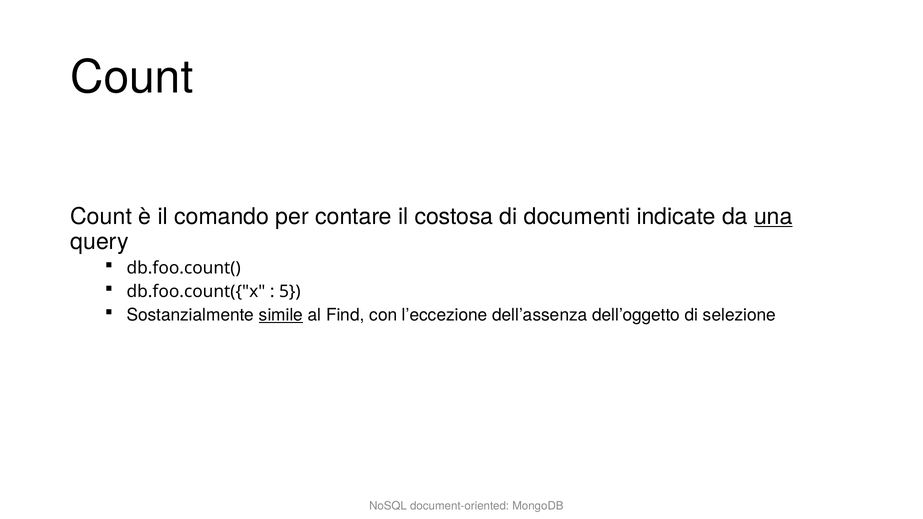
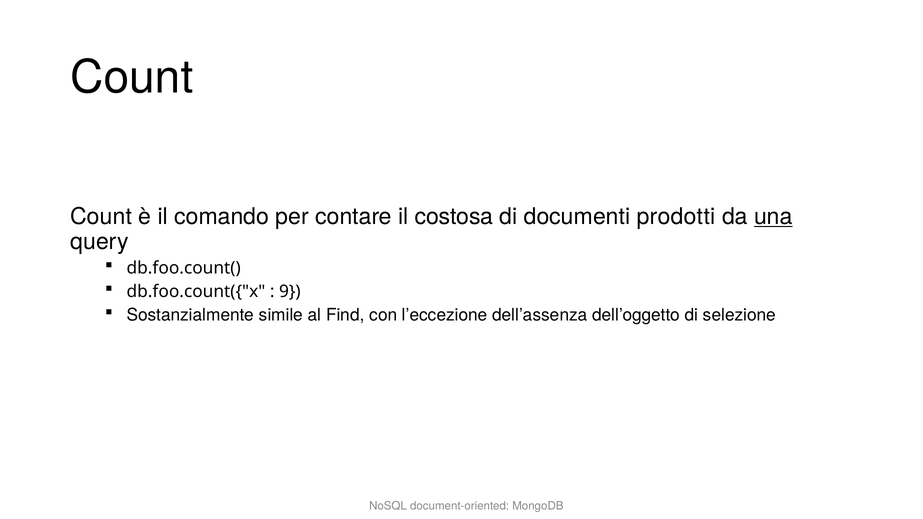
indicate: indicate -> prodotti
5: 5 -> 9
simile underline: present -> none
